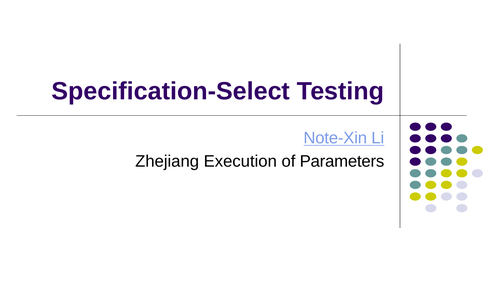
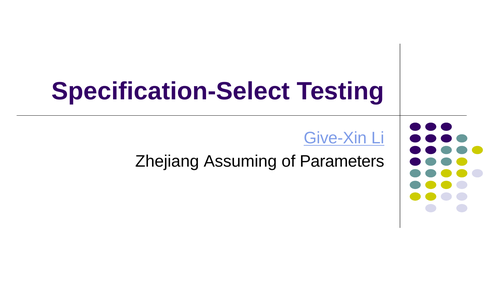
Note-Xin: Note-Xin -> Give-Xin
Execution: Execution -> Assuming
